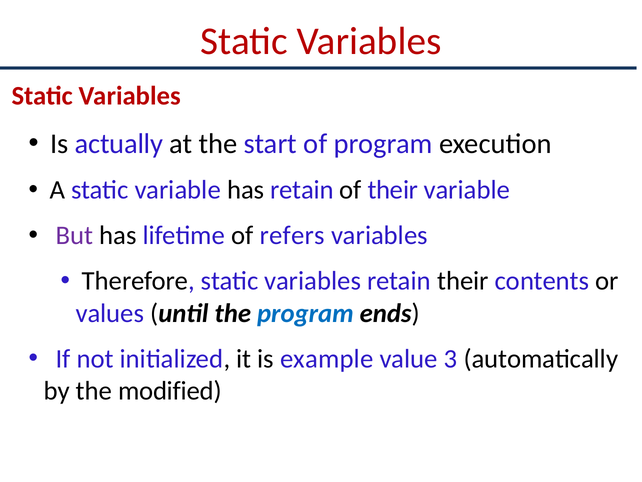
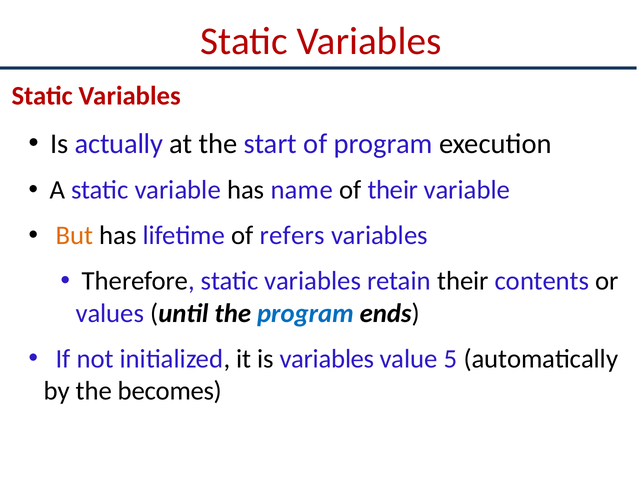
has retain: retain -> name
But colour: purple -> orange
is example: example -> variables
3: 3 -> 5
modified: modified -> becomes
